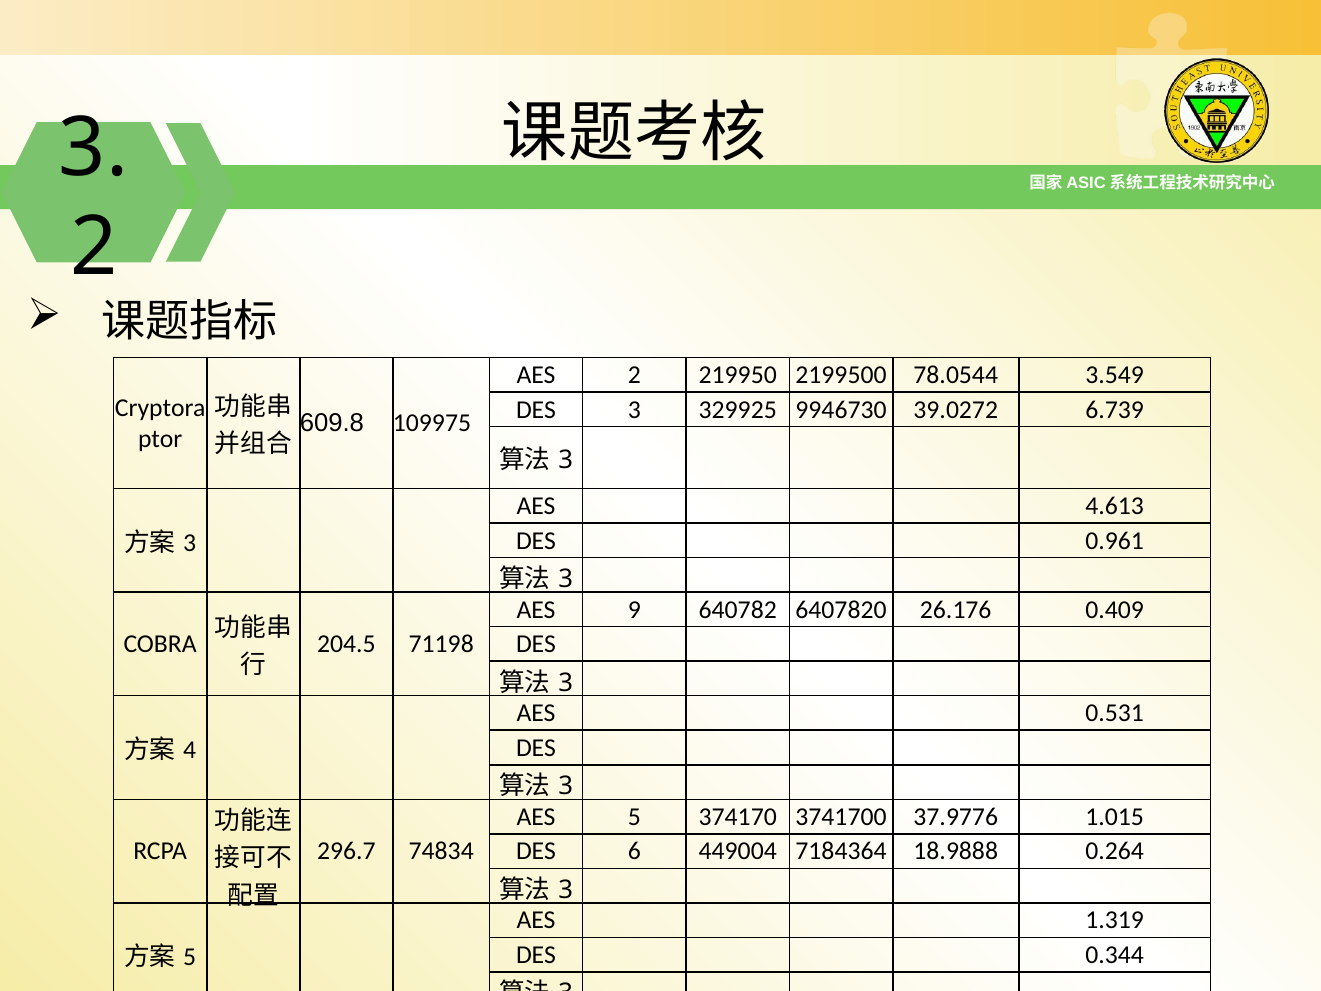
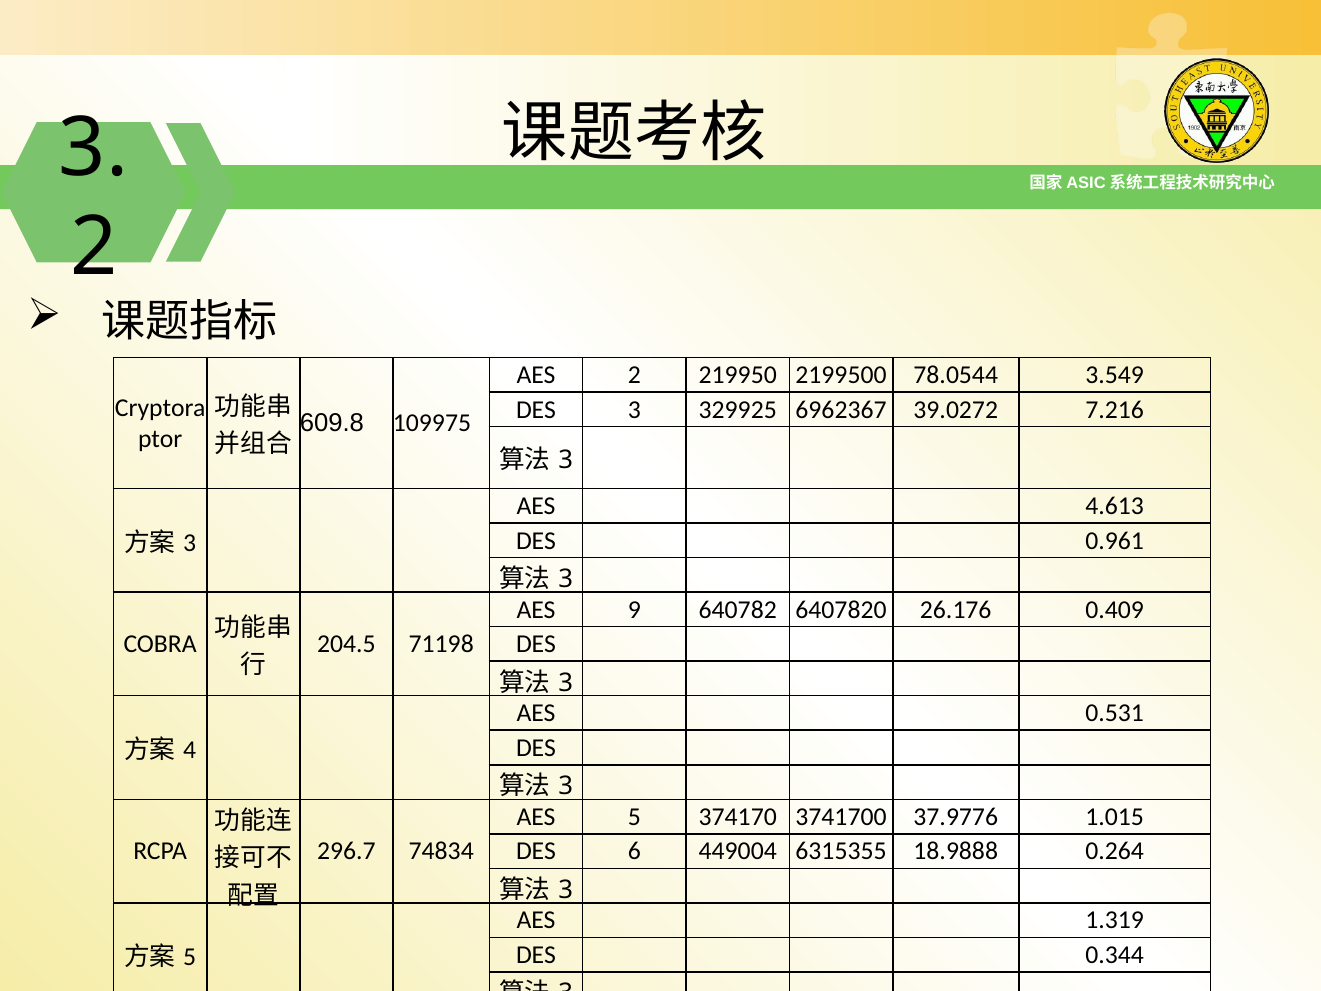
9946730: 9946730 -> 6962367
6.739: 6.739 -> 7.216
7184364: 7184364 -> 6315355
